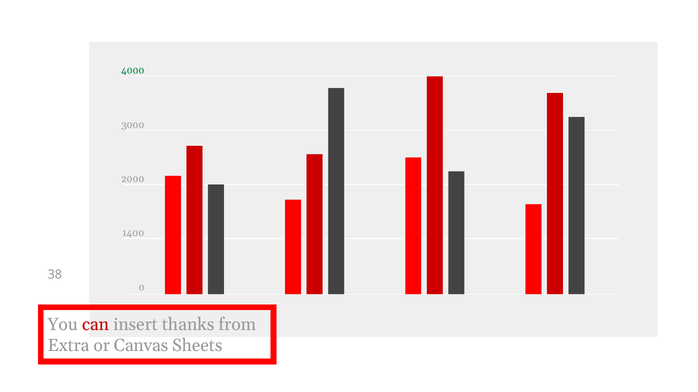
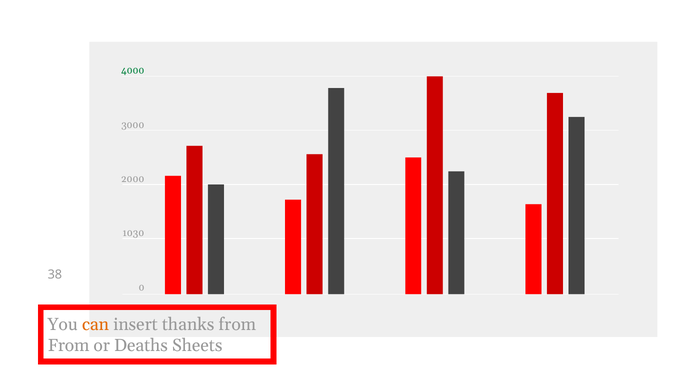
1400: 1400 -> 1030
can colour: red -> orange
Extra at (69, 346): Extra -> From
Canvas: Canvas -> Deaths
